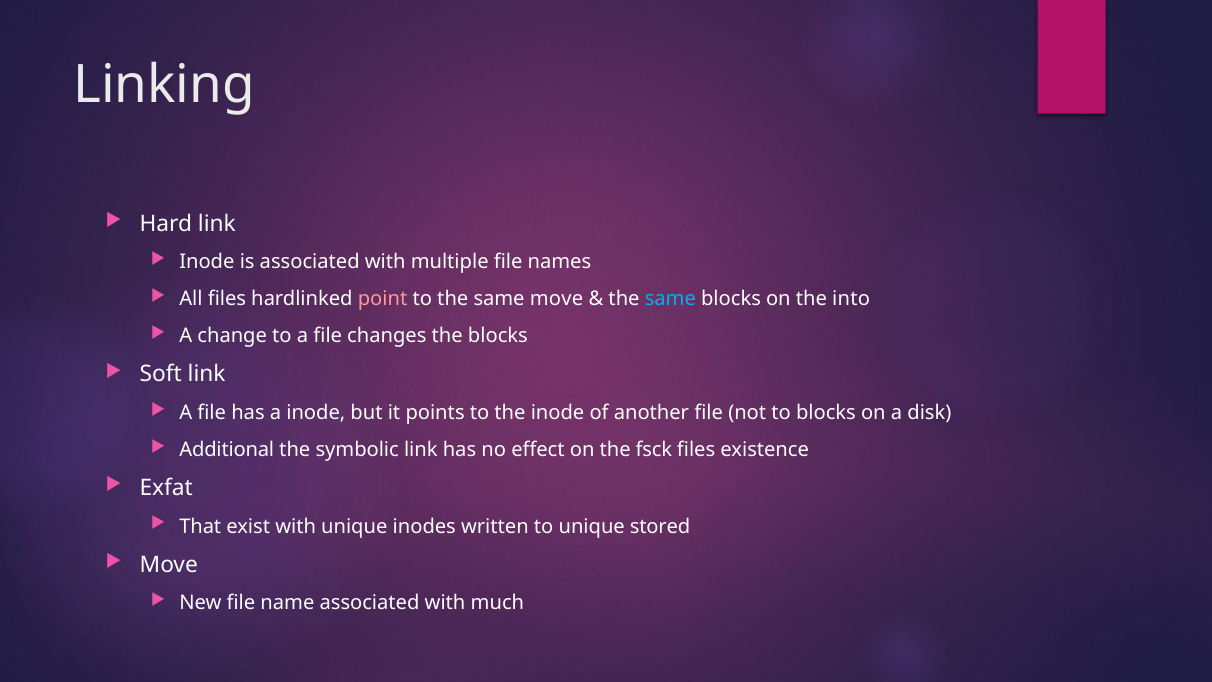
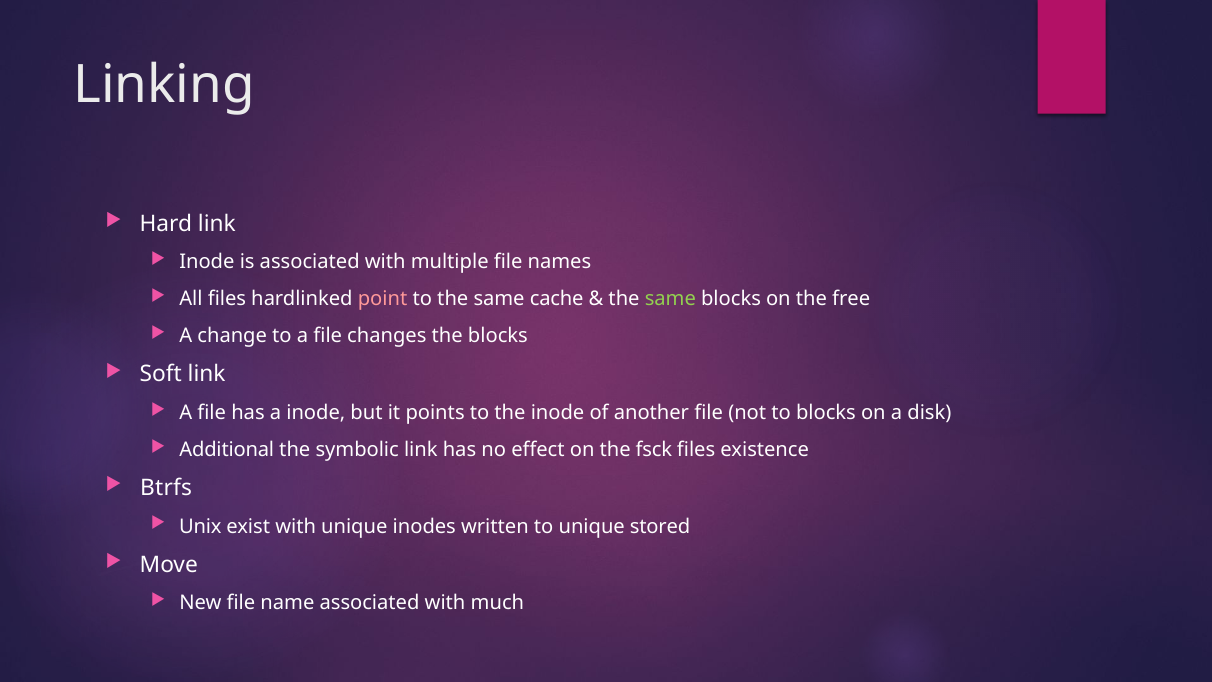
same move: move -> cache
same at (670, 299) colour: light blue -> light green
into: into -> free
Exfat: Exfat -> Btrfs
That: That -> Unix
